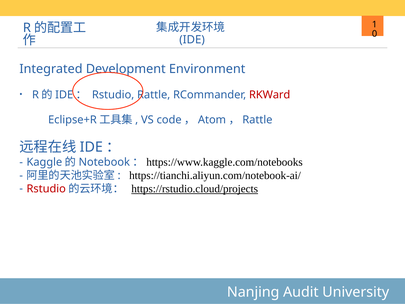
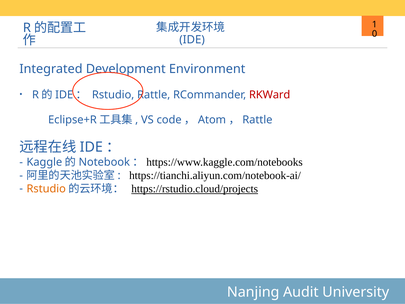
Rstudio at (46, 189) colour: red -> orange
